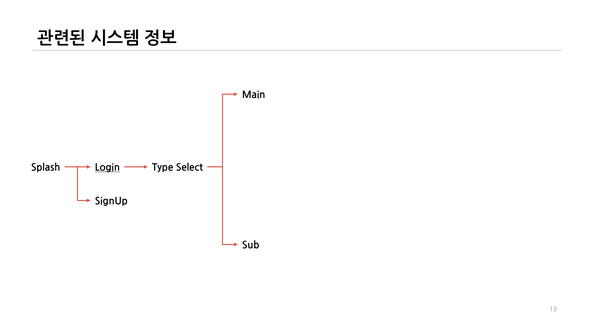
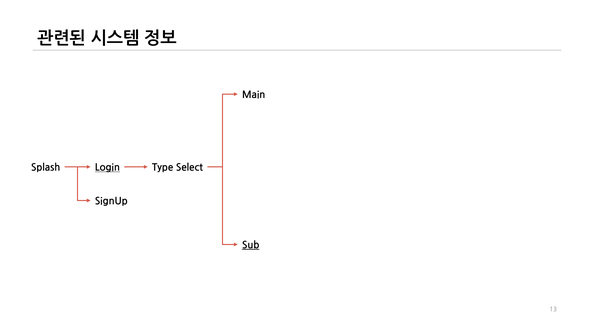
Sub underline: none -> present
